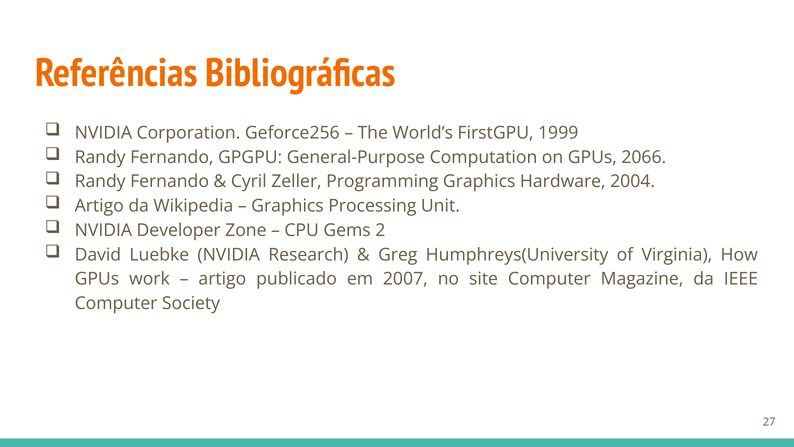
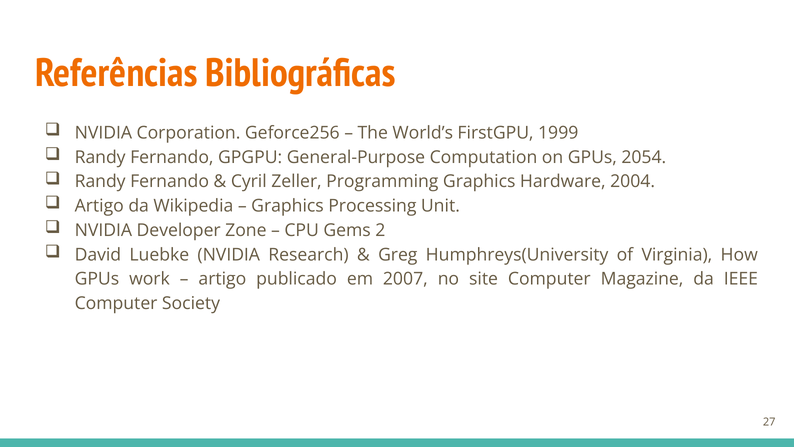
2066: 2066 -> 2054
